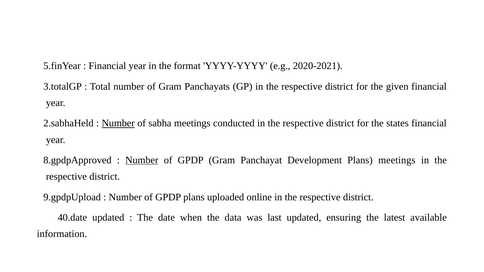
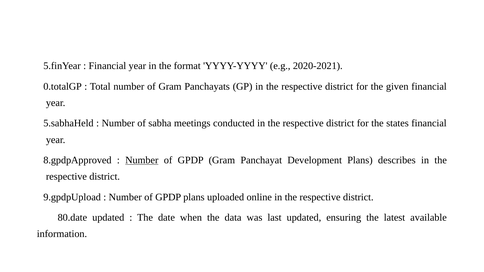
3.totalGP: 3.totalGP -> 0.totalGP
2.sabhaHeld: 2.sabhaHeld -> 5.sabhaHeld
Number at (118, 123) underline: present -> none
Plans meetings: meetings -> describes
40.date: 40.date -> 80.date
